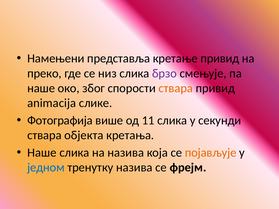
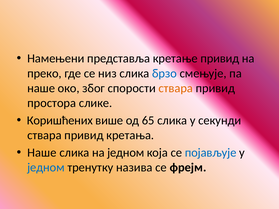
брзо colour: purple -> blue
animacija: animacija -> простора
Фотографија: Фотографија -> Коришћених
11: 11 -> 65
објекта at (84, 135): објекта -> привид
на назива: назива -> једном
појављује colour: orange -> blue
